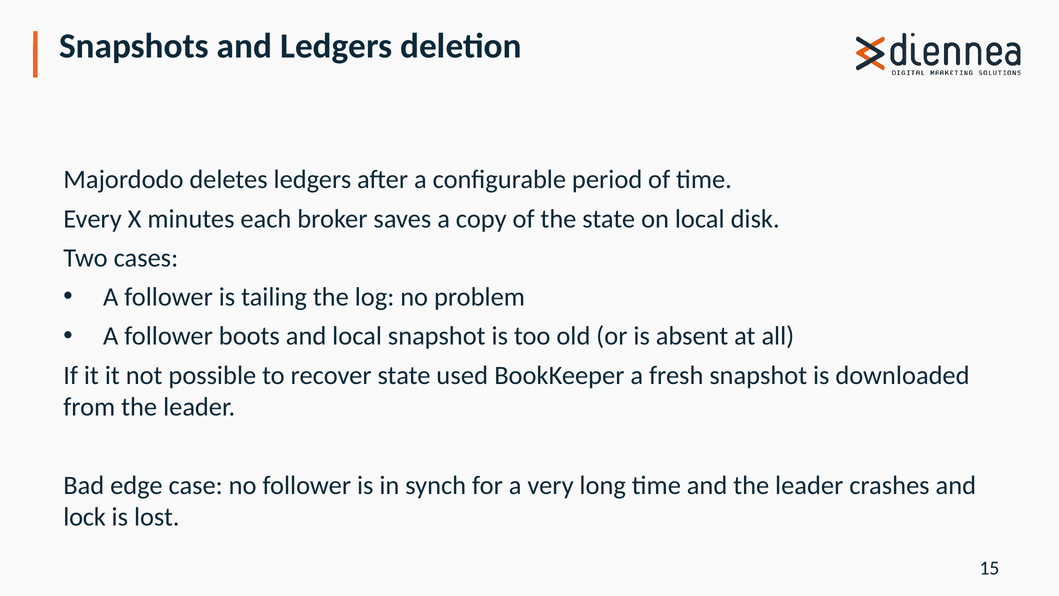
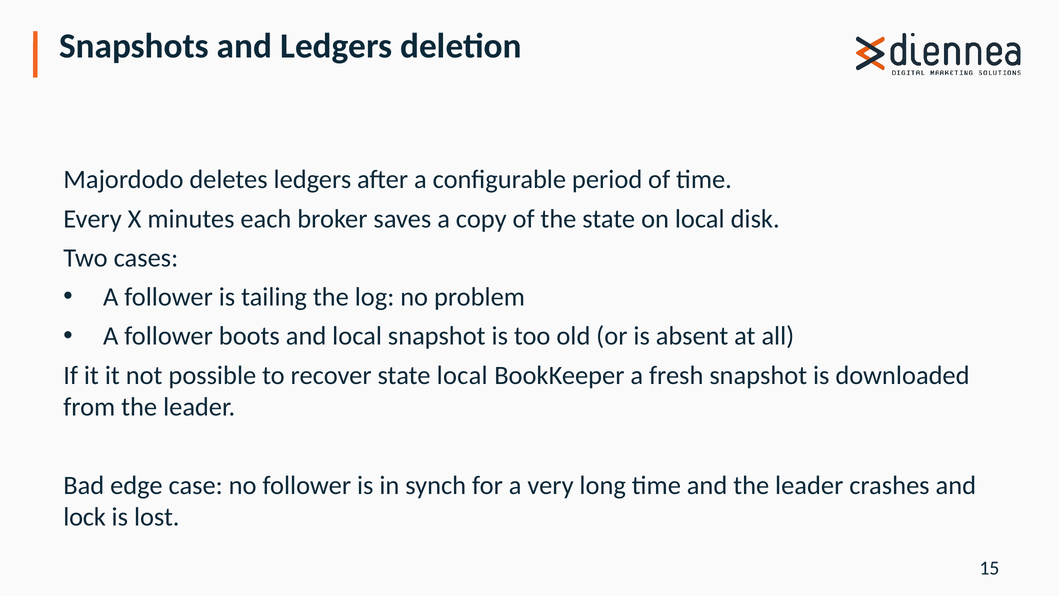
state used: used -> local
